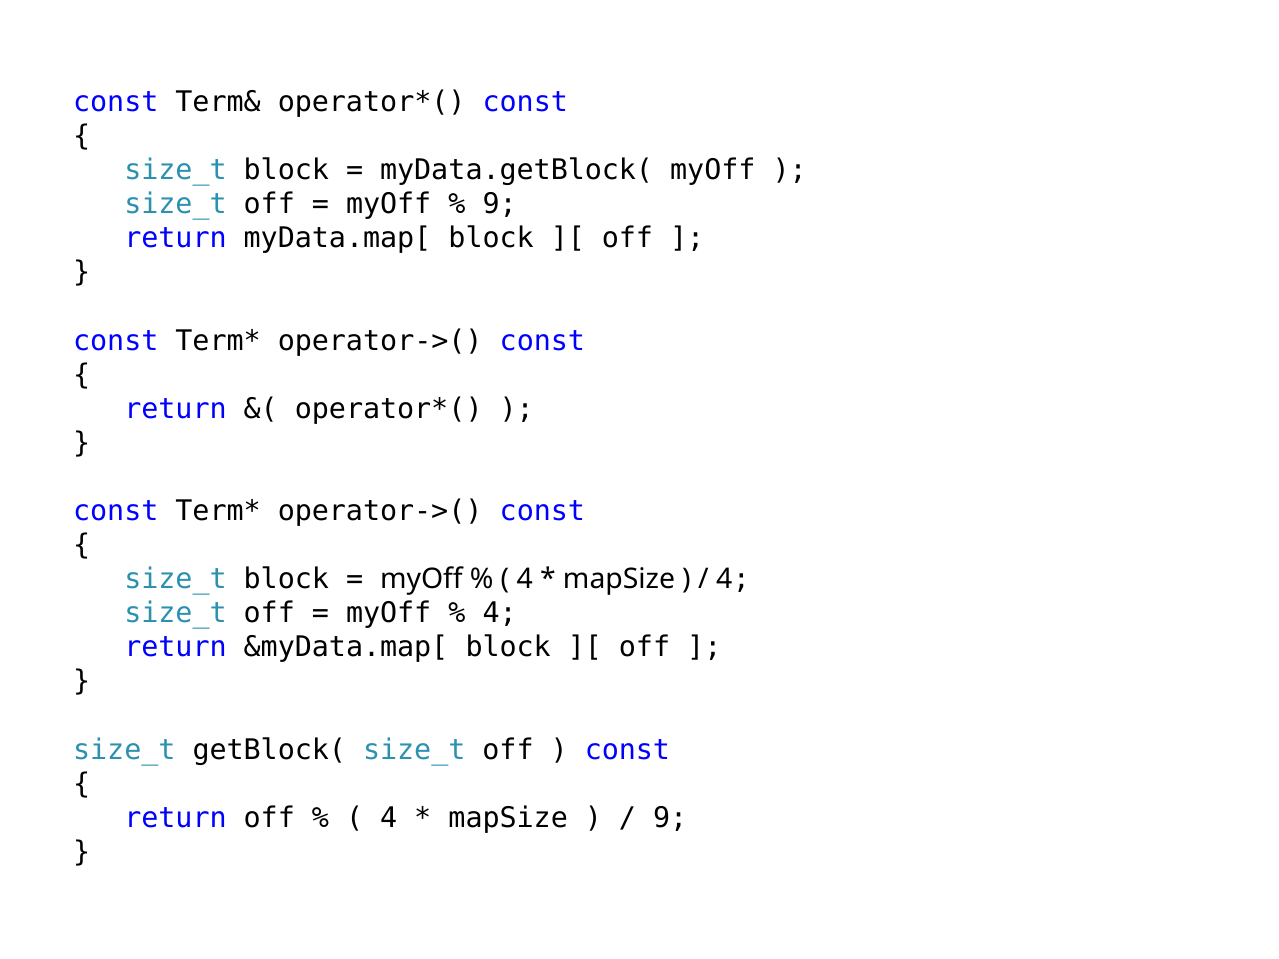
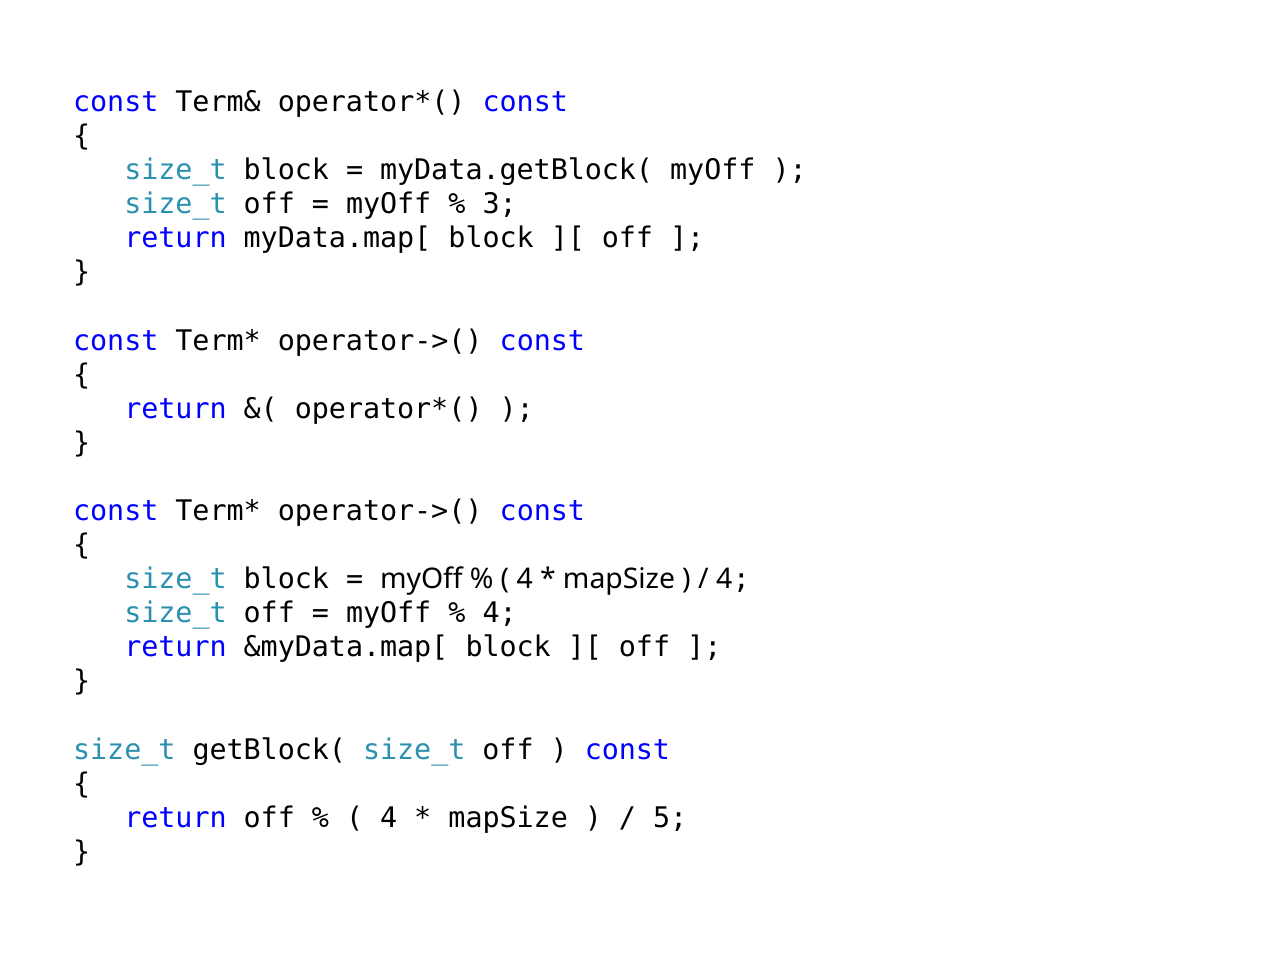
9 at (500, 204): 9 -> 3
9 at (670, 818): 9 -> 5
